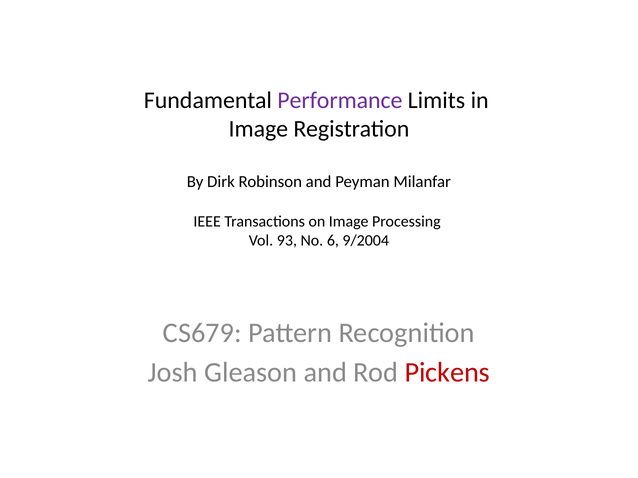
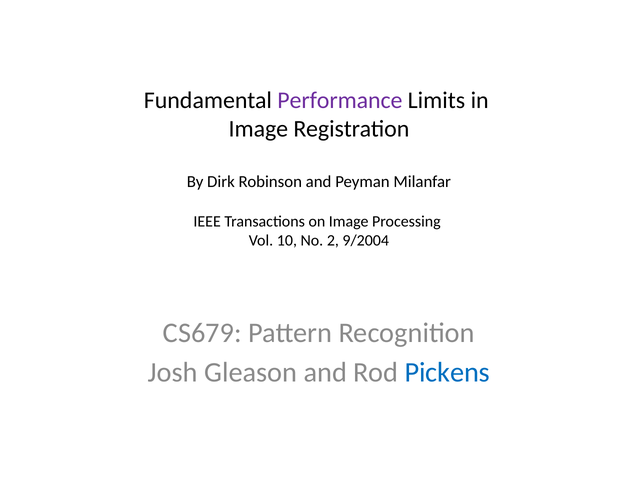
93: 93 -> 10
6: 6 -> 2
Pickens colour: red -> blue
